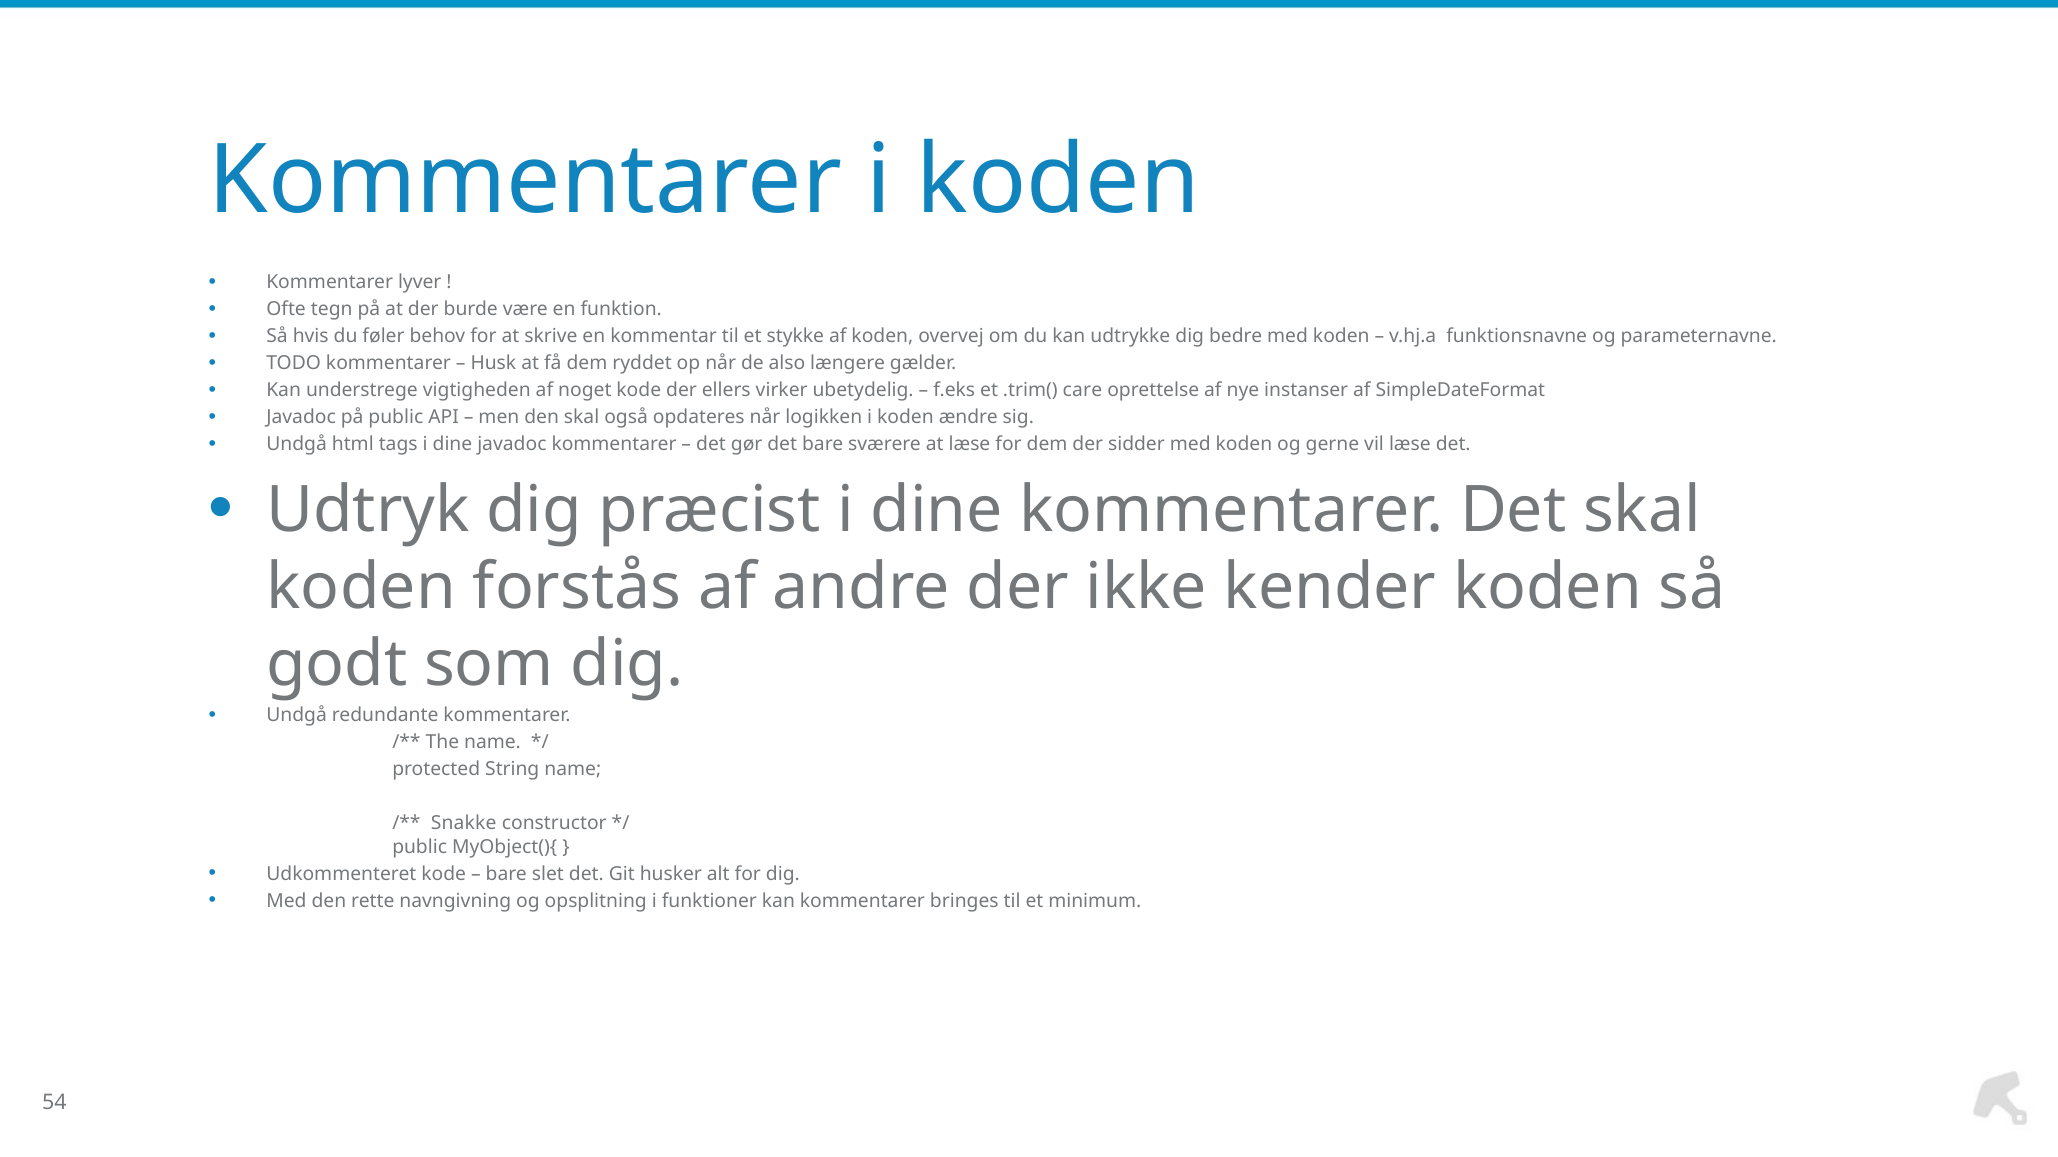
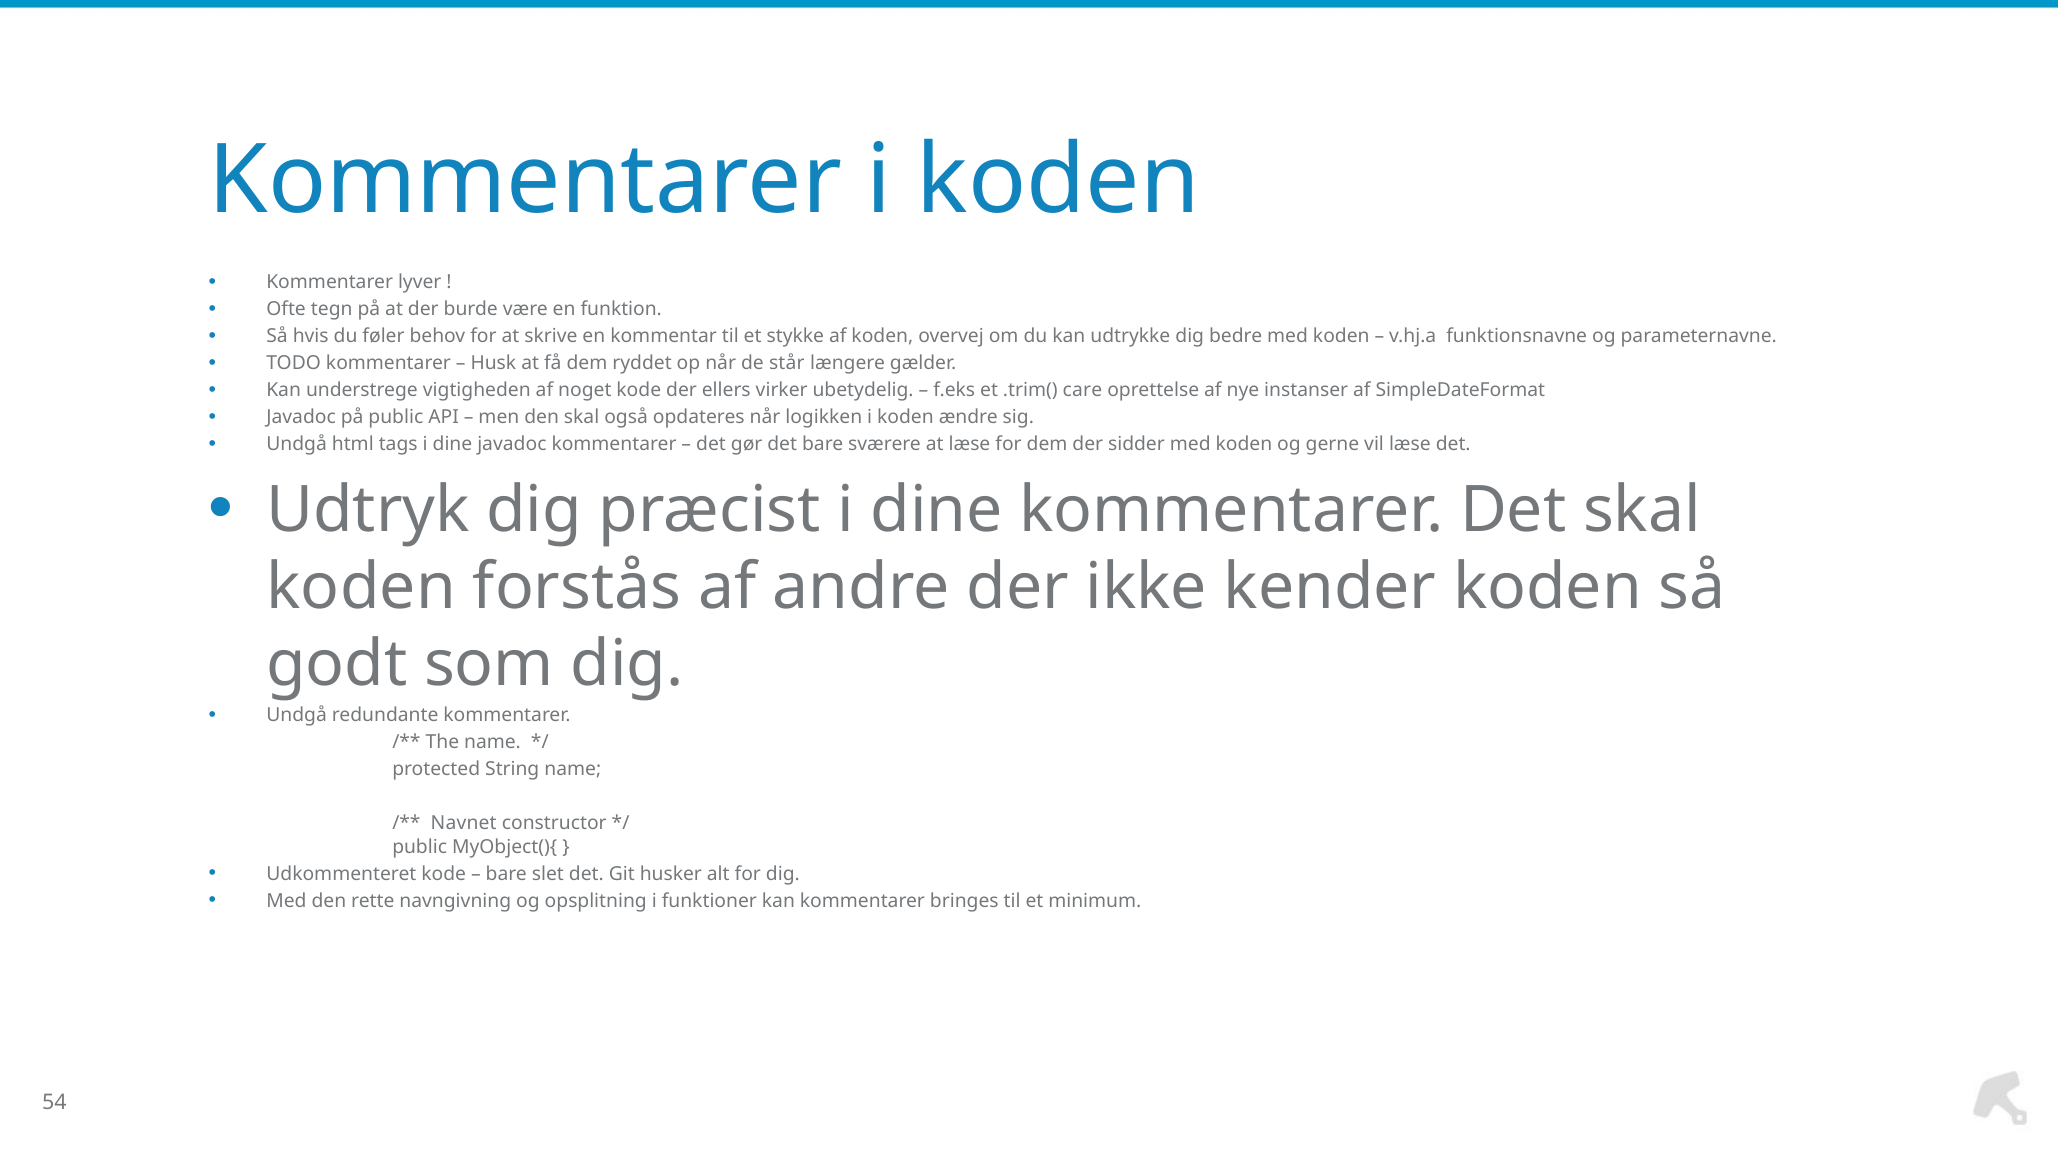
also: also -> står
Snakke: Snakke -> Navnet
